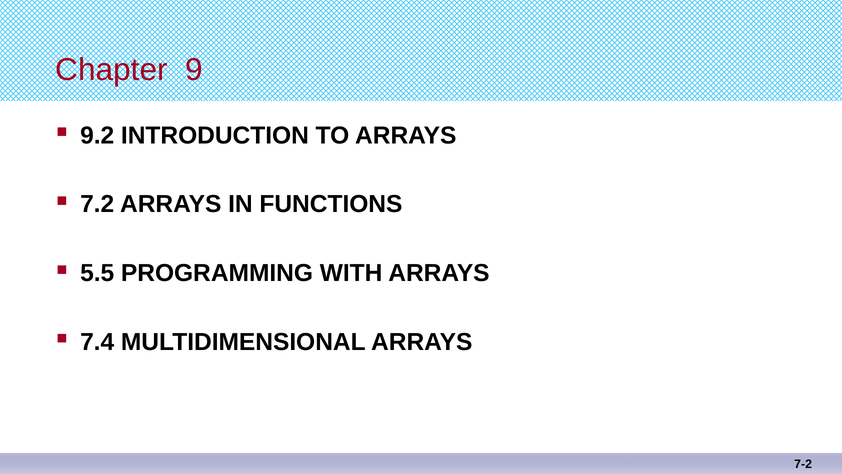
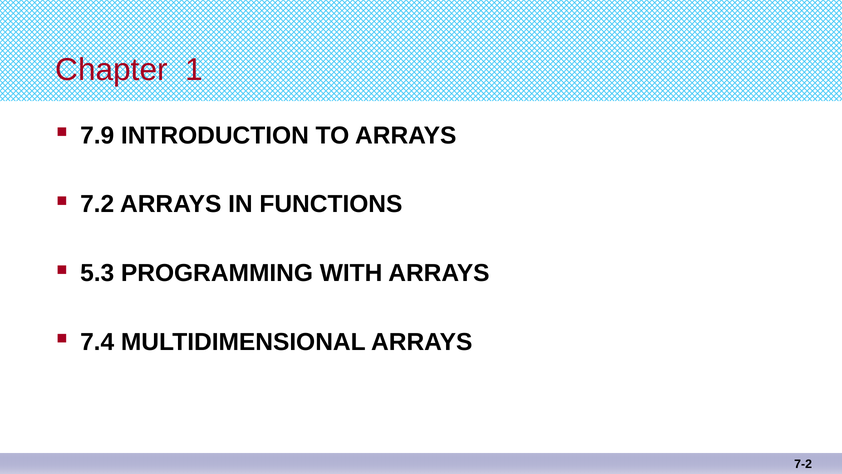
9: 9 -> 1
9.2: 9.2 -> 7.9
5.5: 5.5 -> 5.3
